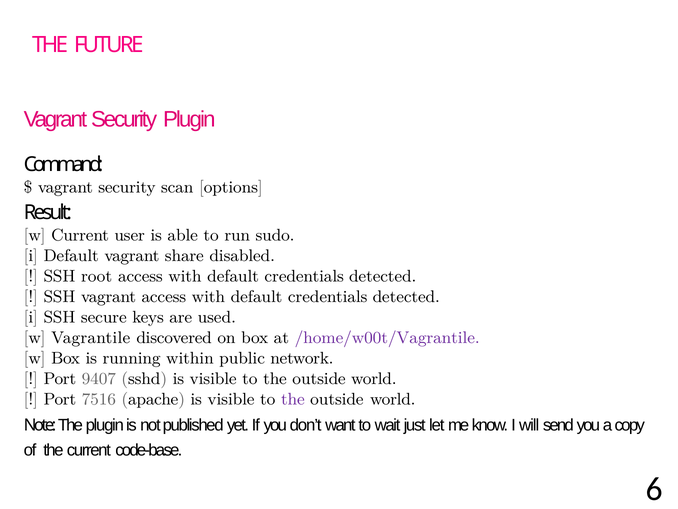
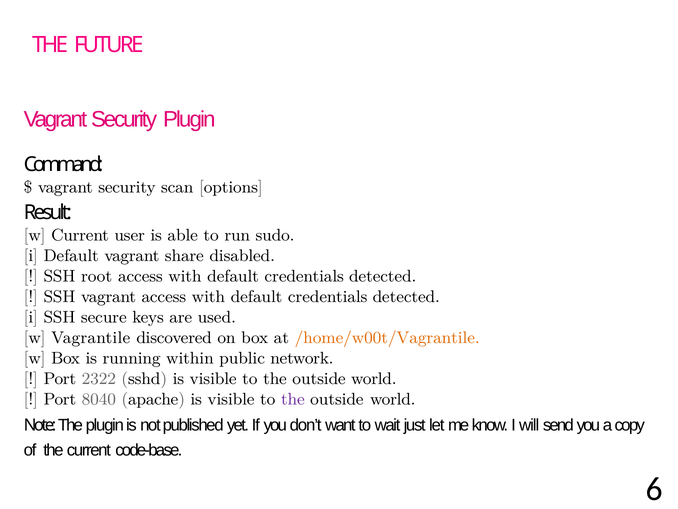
/home/w00t/Vagrantile colour: purple -> orange
9407: 9407 -> 2322
7516: 7516 -> 8040
